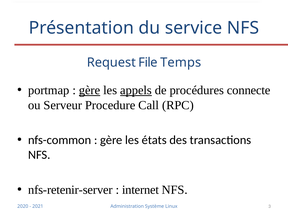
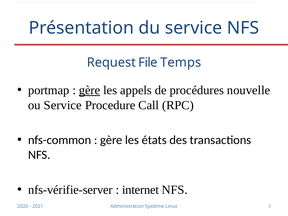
appels underline: present -> none
connecte: connecte -> nouvelle
ou Serveur: Serveur -> Service
nfs-retenir-server: nfs-retenir-server -> nfs-vérifie-server
